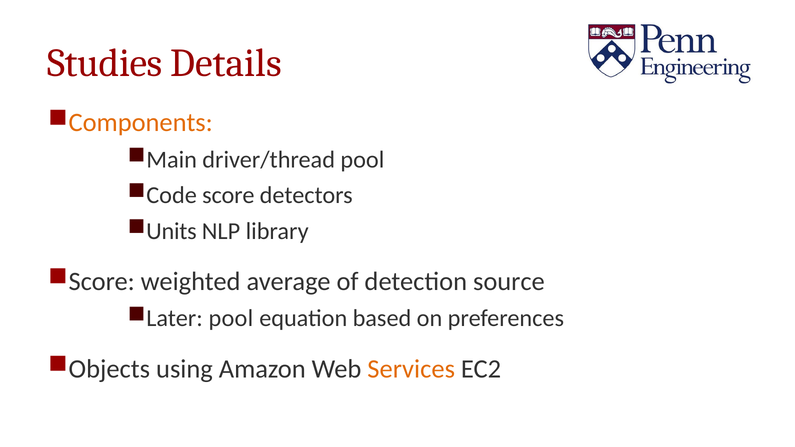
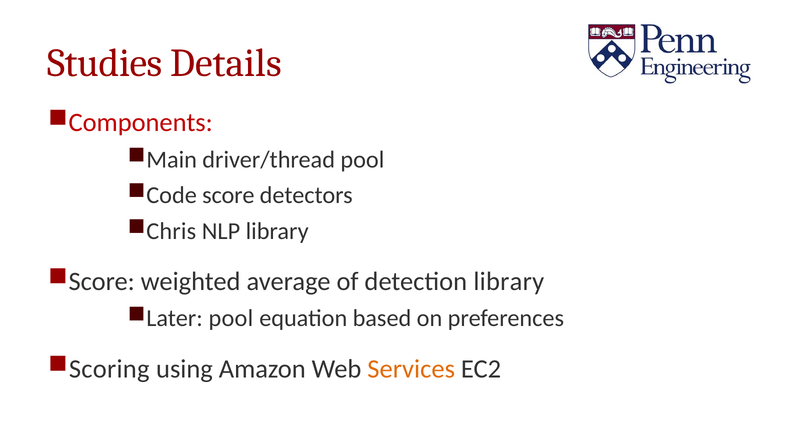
Components colour: orange -> red
Units: Units -> Chris
detection source: source -> library
Objects: Objects -> Scoring
